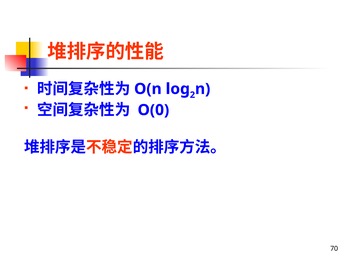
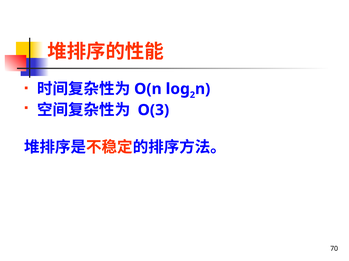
O(0: O(0 -> O(3
